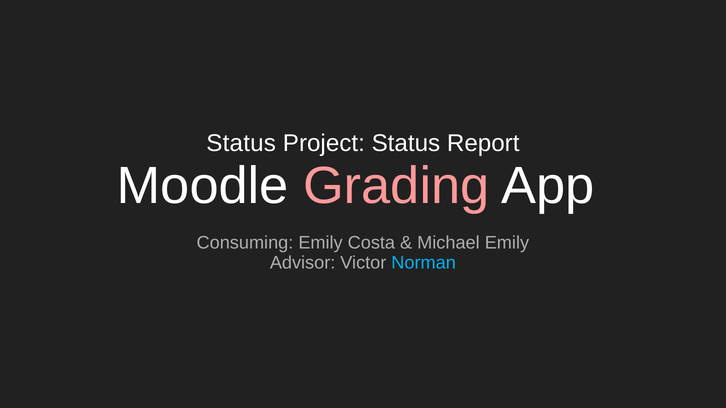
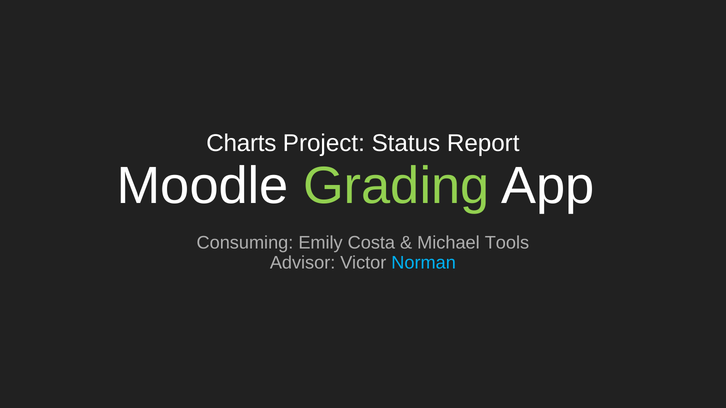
Status at (241, 143): Status -> Charts
Grading colour: pink -> light green
Michael Emily: Emily -> Tools
